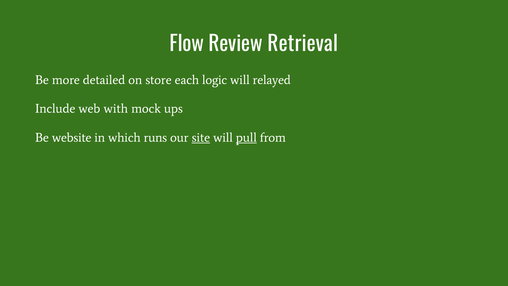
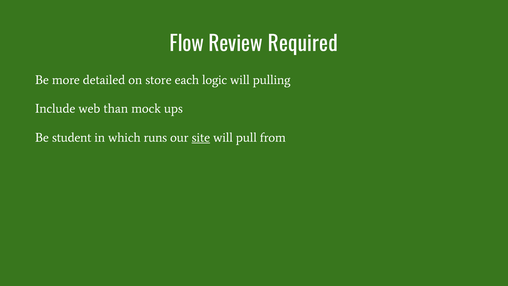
Retrieval: Retrieval -> Required
relayed: relayed -> pulling
with: with -> than
website: website -> student
pull underline: present -> none
